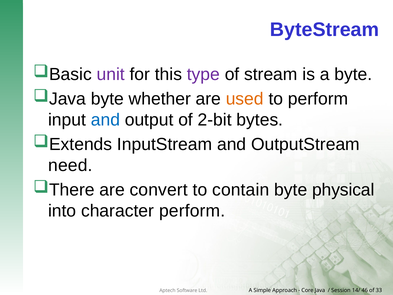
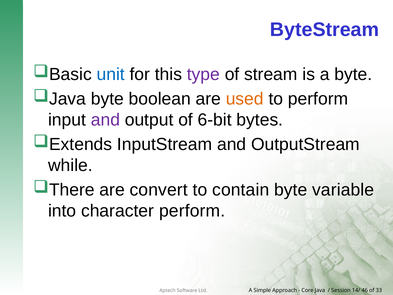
unit colour: purple -> blue
whether: whether -> boolean
and at (105, 120) colour: blue -> purple
2-bit: 2-bit -> 6-bit
need: need -> while
physical: physical -> variable
